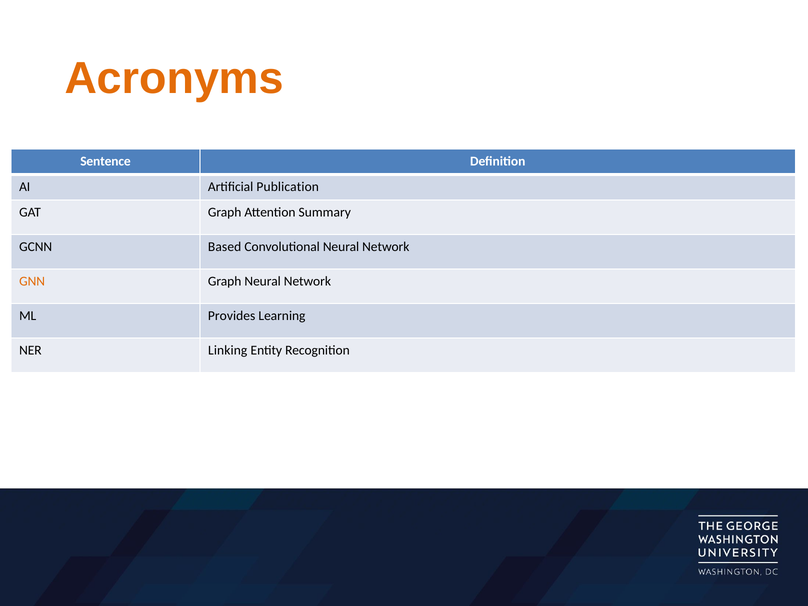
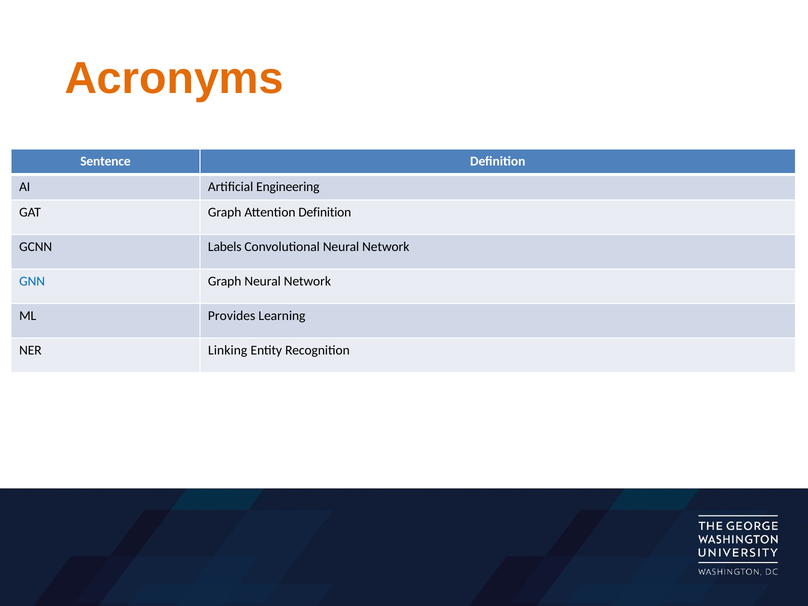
Publication: Publication -> Engineering
Attention Summary: Summary -> Definition
Based: Based -> Labels
GNN colour: orange -> blue
